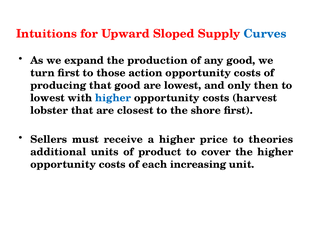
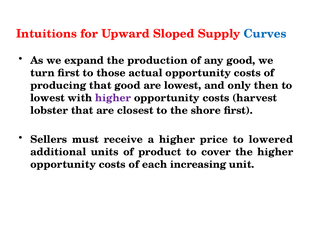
action: action -> actual
higher at (113, 98) colour: blue -> purple
theories: theories -> lowered
